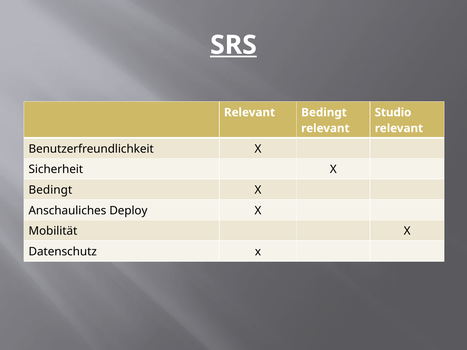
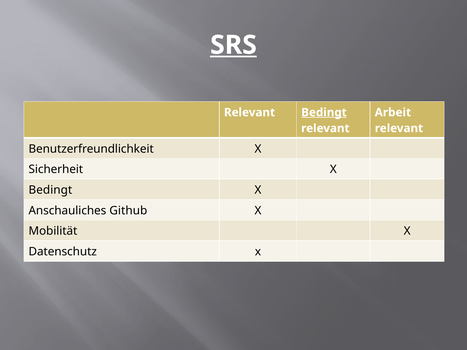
Bedingt at (324, 113) underline: none -> present
Studio: Studio -> Arbeit
Deploy: Deploy -> Github
